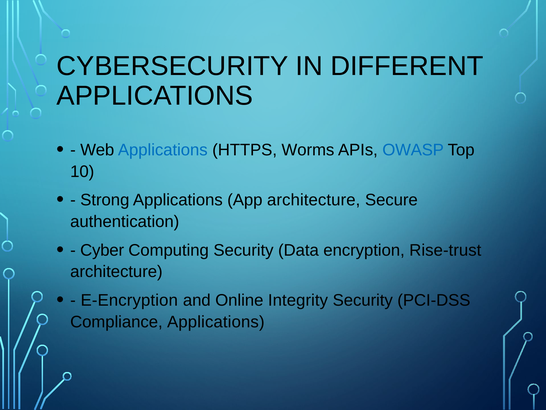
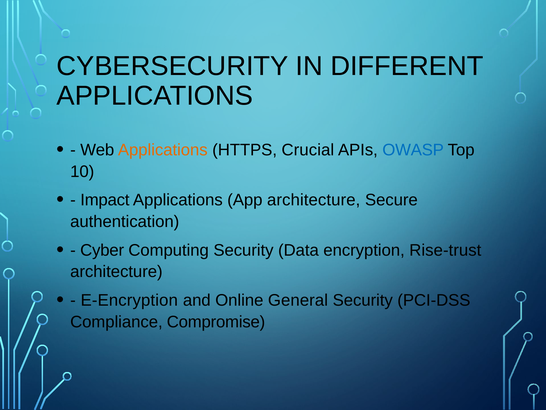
Applications at (163, 150) colour: blue -> orange
Worms: Worms -> Crucial
Strong: Strong -> Impact
Integrity: Integrity -> General
Compliance Applications: Applications -> Compromise
